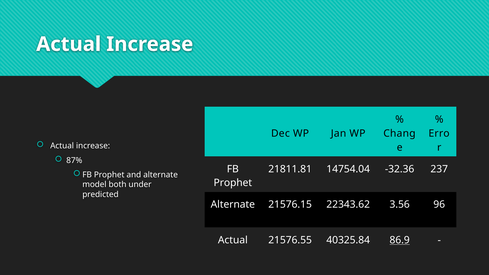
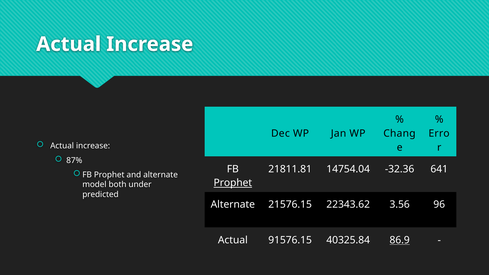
237: 237 -> 641
Prophet at (233, 183) underline: none -> present
21576.55: 21576.55 -> 91576.15
